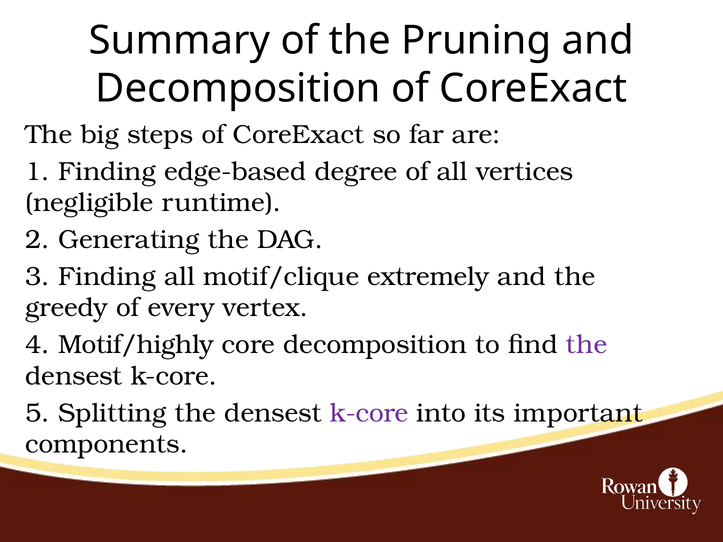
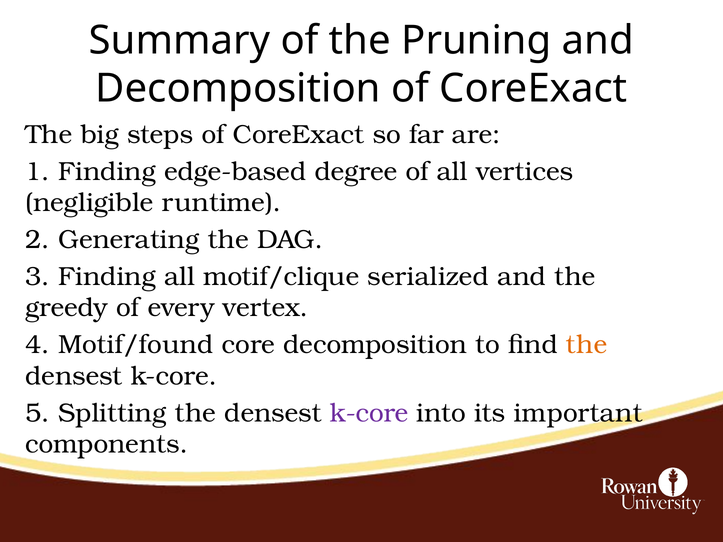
extremely: extremely -> serialized
Motif/highly: Motif/highly -> Motif/found
the at (587, 345) colour: purple -> orange
